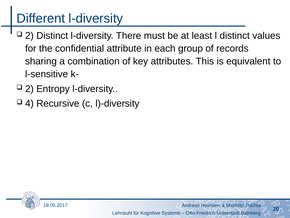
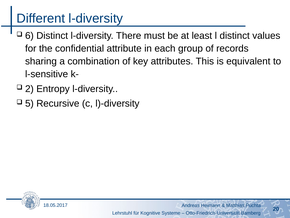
2 at (29, 36): 2 -> 6
4: 4 -> 5
